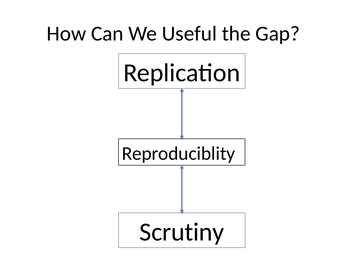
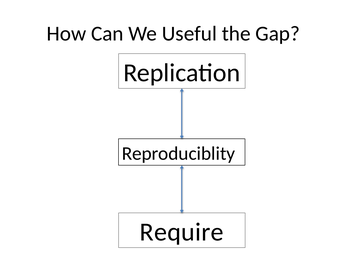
Scrutiny: Scrutiny -> Require
